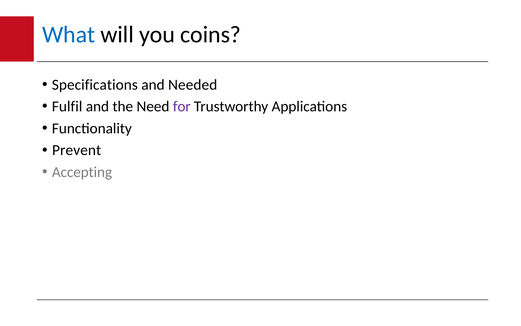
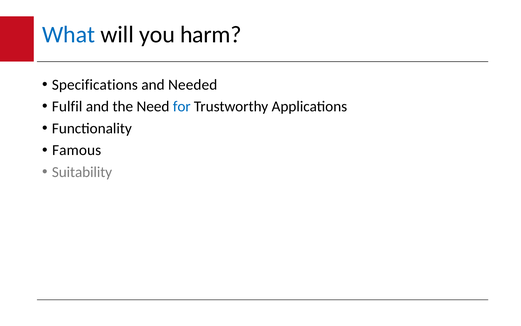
coins: coins -> harm
for colour: purple -> blue
Prevent: Prevent -> Famous
Accepting: Accepting -> Suitability
